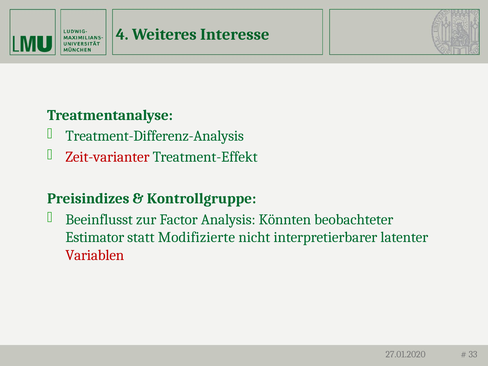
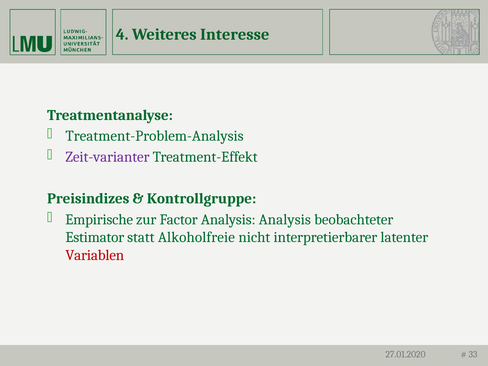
Treatment-Differenz-Analysis: Treatment-Differenz-Analysis -> Treatment-Problem-Analysis
Zeit-varianter colour: red -> purple
Beeinflusst: Beeinflusst -> Empirische
Analysis Könnten: Könnten -> Analysis
Modifizierte: Modifizierte -> Alkoholfreie
